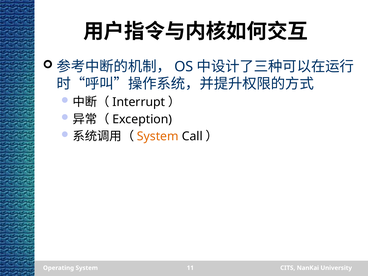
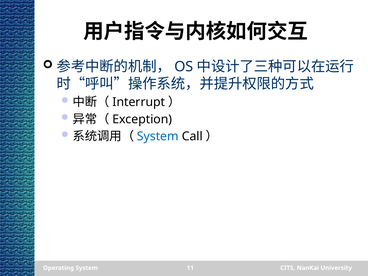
System at (158, 136) colour: orange -> blue
